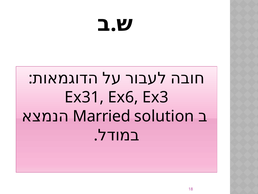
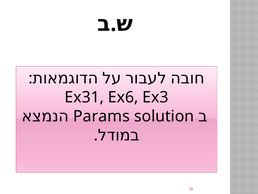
Married: Married -> Params
